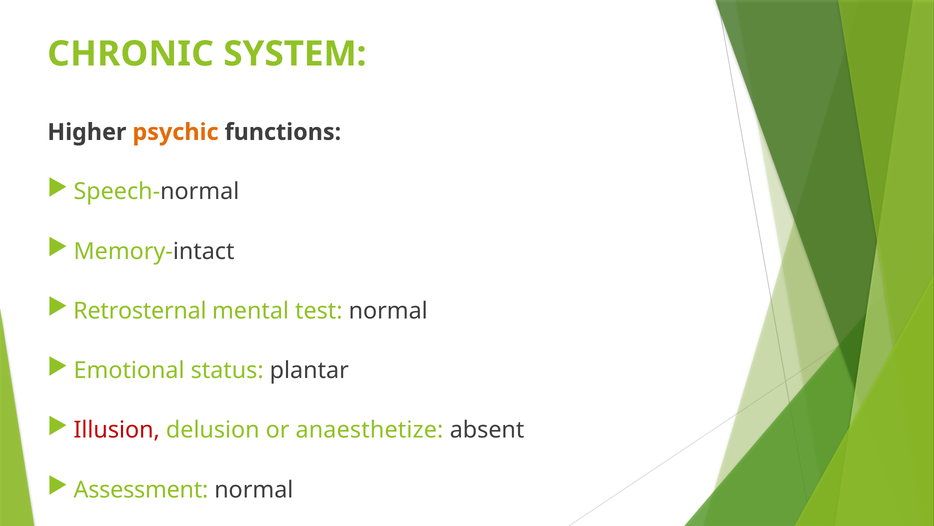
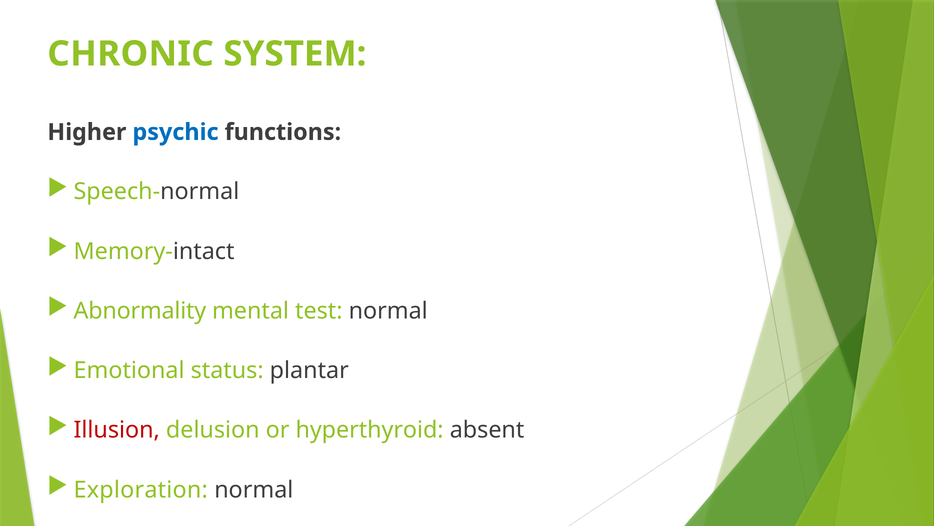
psychic colour: orange -> blue
Retrosternal: Retrosternal -> Abnormality
anaesthetize: anaesthetize -> hyperthyroid
Assessment: Assessment -> Exploration
